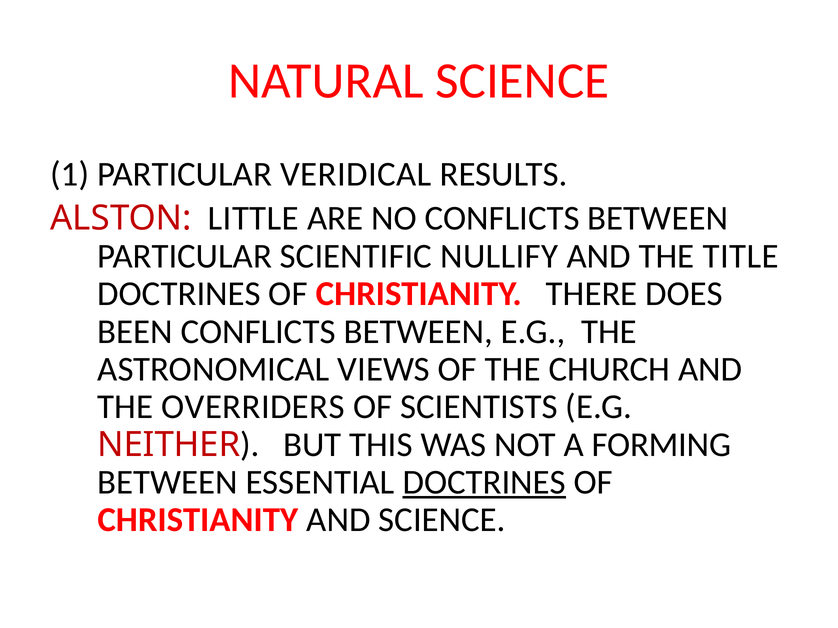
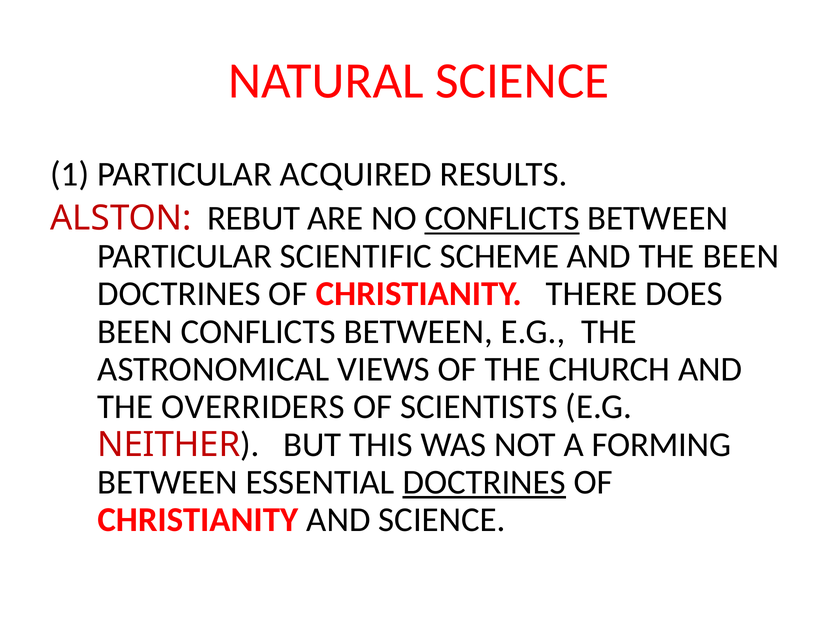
VERIDICAL: VERIDICAL -> ACQUIRED
LITTLE: LITTLE -> REBUT
CONFLICTS at (502, 219) underline: none -> present
NULLIFY: NULLIFY -> SCHEME
THE TITLE: TITLE -> BEEN
